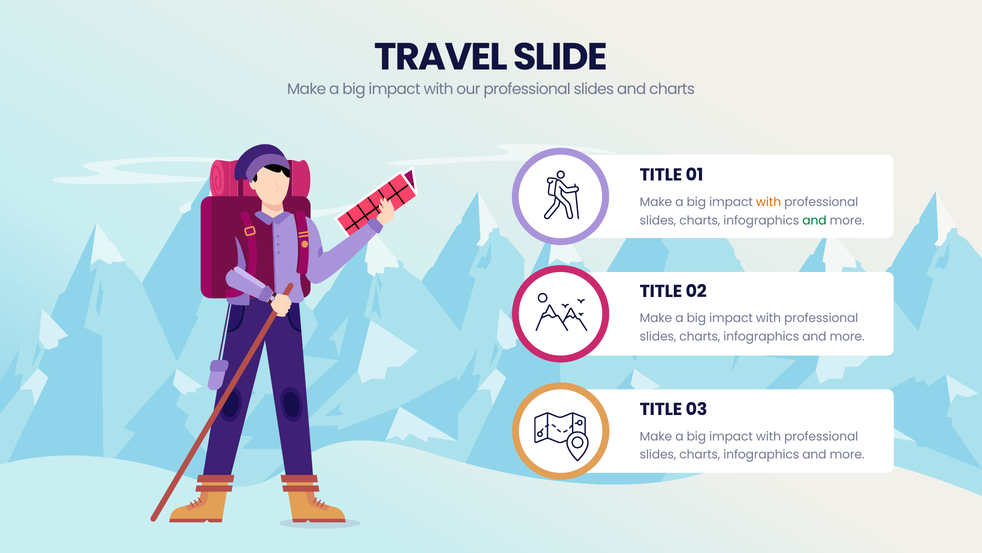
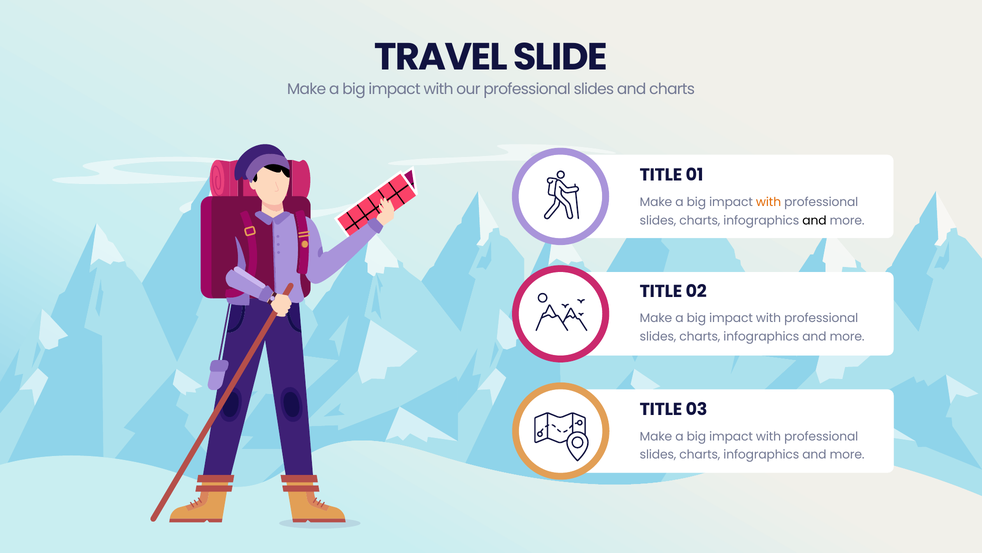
and at (814, 220) colour: green -> black
